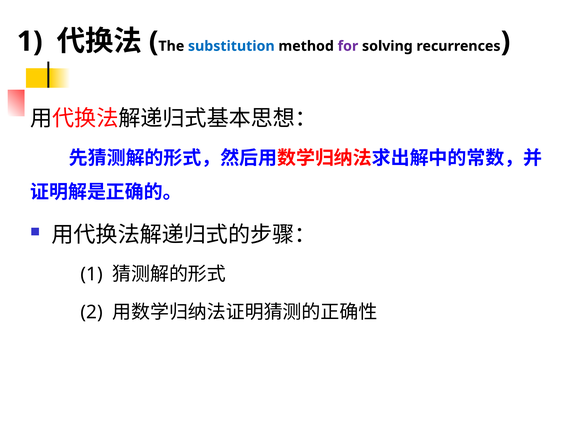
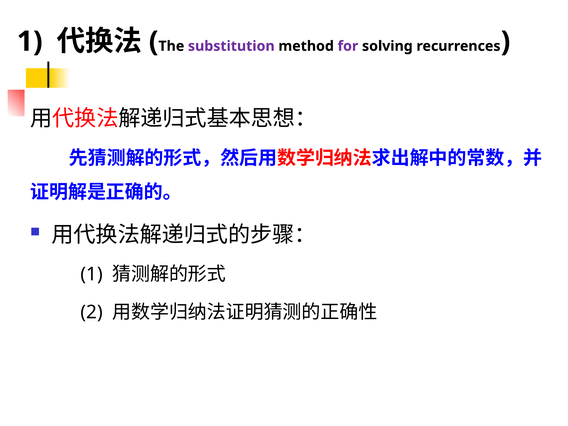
substitution colour: blue -> purple
